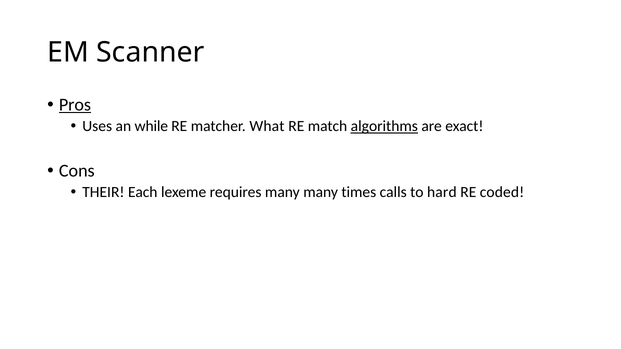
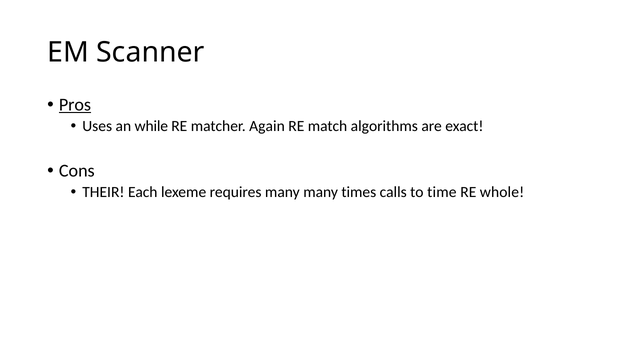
What: What -> Again
algorithms underline: present -> none
hard: hard -> time
coded: coded -> whole
